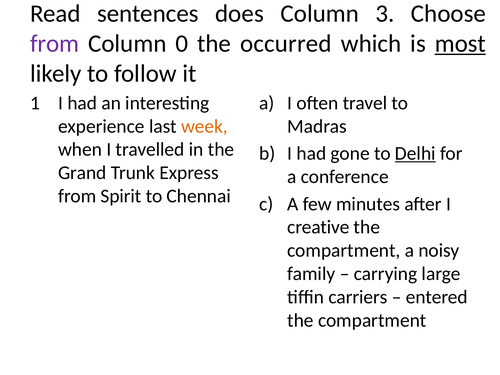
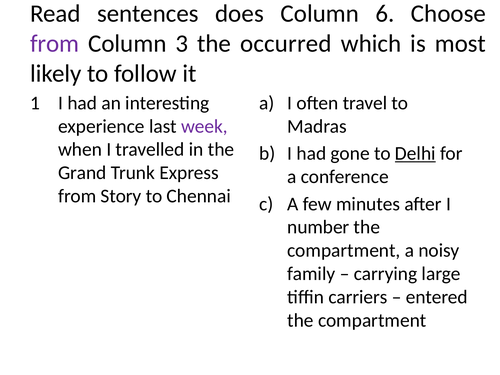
3: 3 -> 6
0: 0 -> 3
most underline: present -> none
week colour: orange -> purple
Spirit: Spirit -> Story
creative: creative -> number
